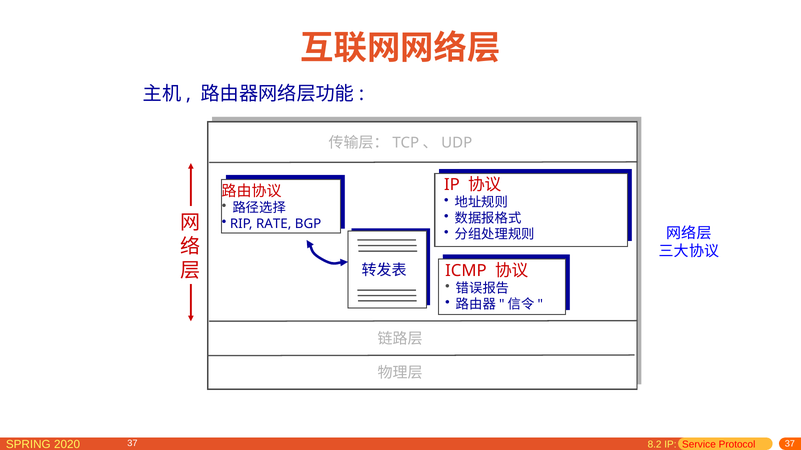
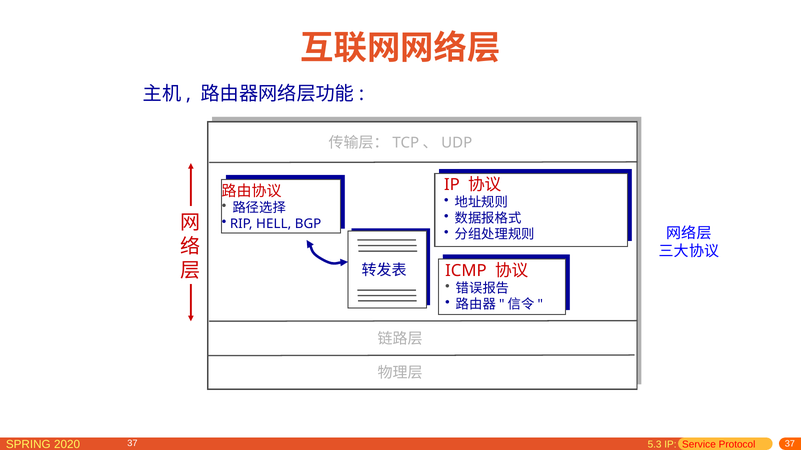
RATE: RATE -> HELL
8.2: 8.2 -> 5.3
